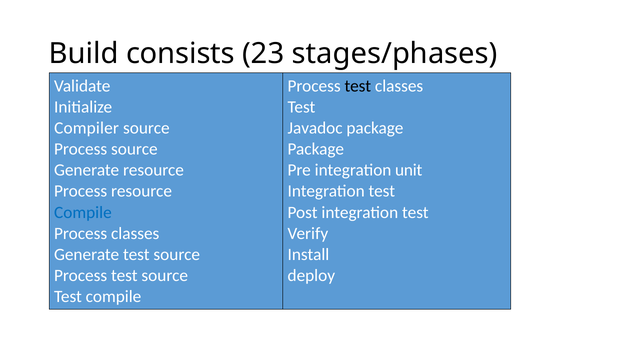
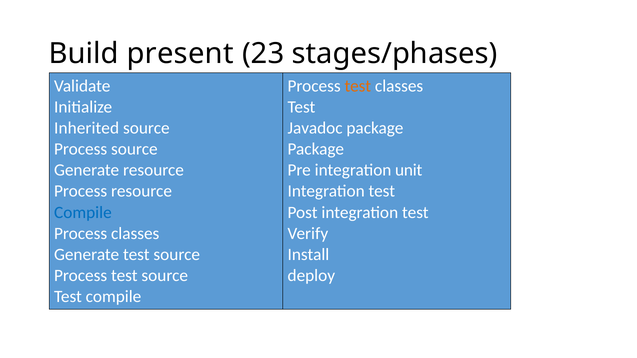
consists: consists -> present
test at (358, 86) colour: black -> orange
Compiler: Compiler -> Inherited
